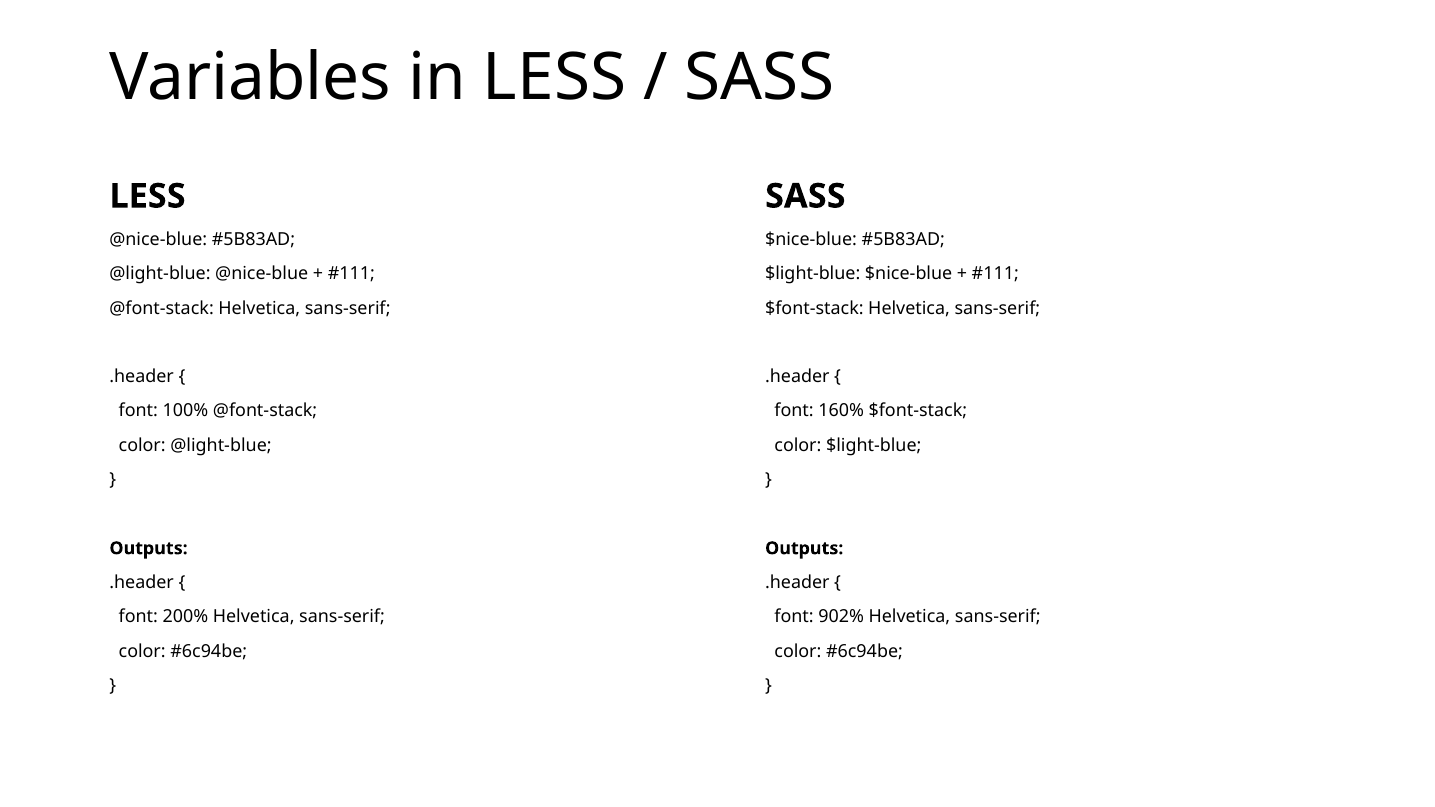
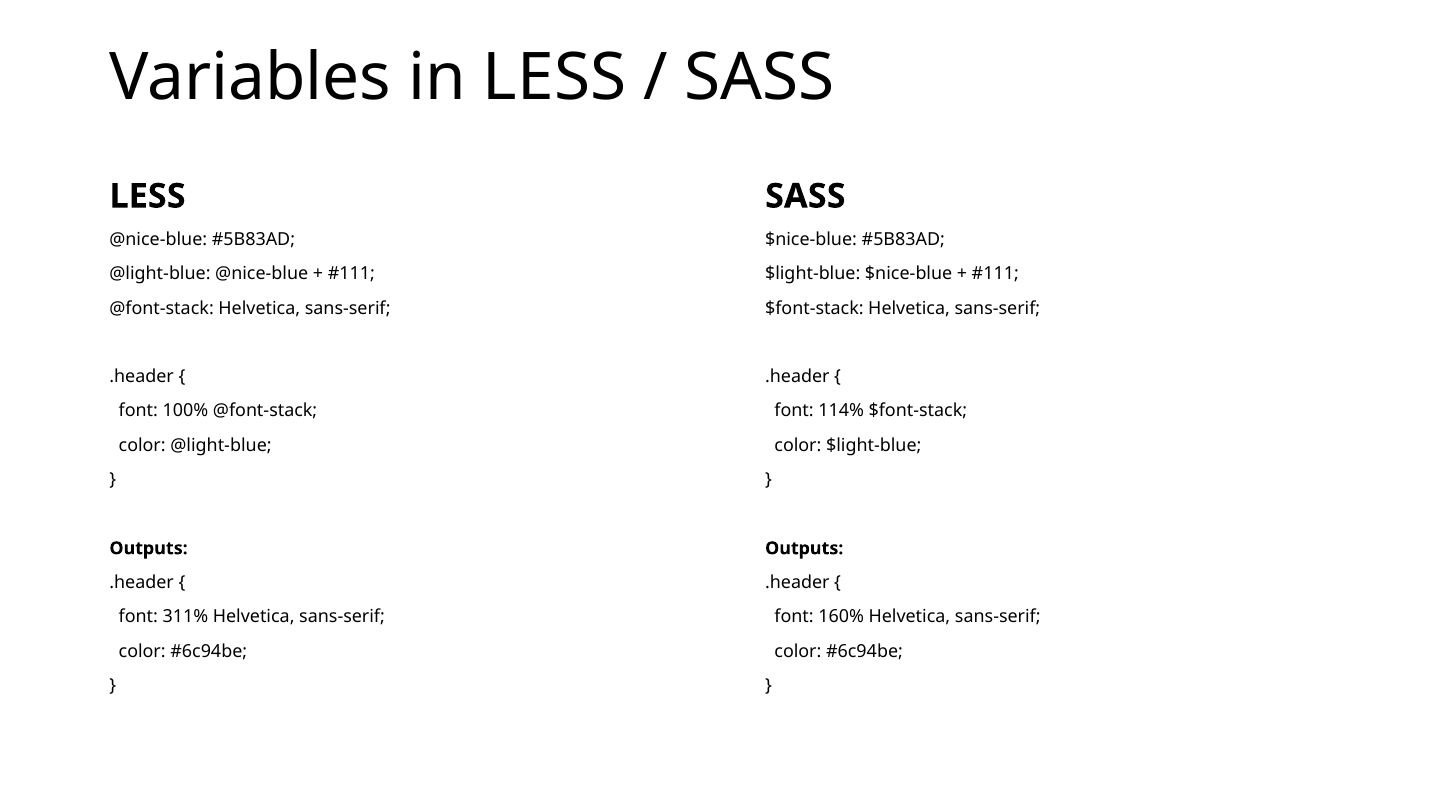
160%: 160% -> 114%
200%: 200% -> 311%
902%: 902% -> 160%
